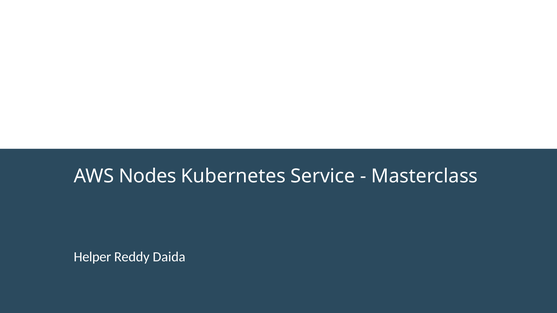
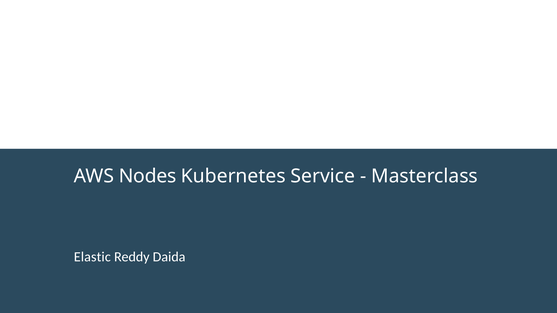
Helper: Helper -> Elastic
